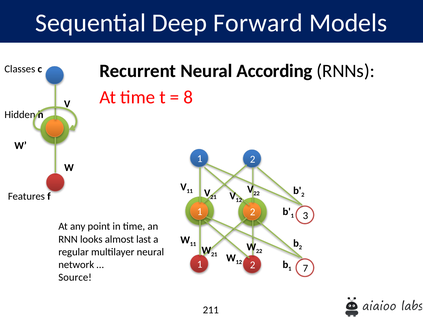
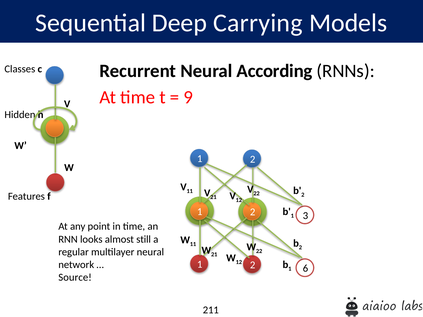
Forward: Forward -> Carrying
8: 8 -> 9
last: last -> still
7: 7 -> 6
